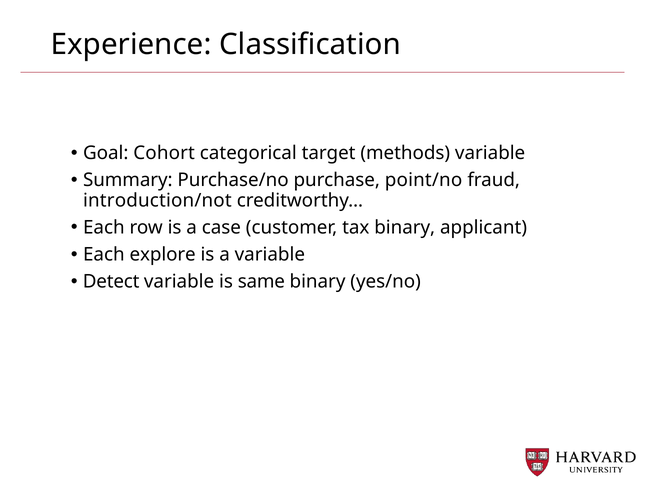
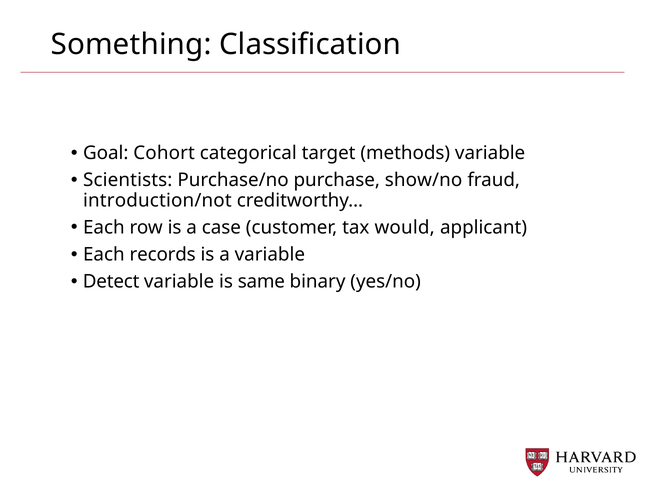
Experience: Experience -> Something
Summary: Summary -> Scientists
point/no: point/no -> show/no
tax binary: binary -> would
explore: explore -> records
